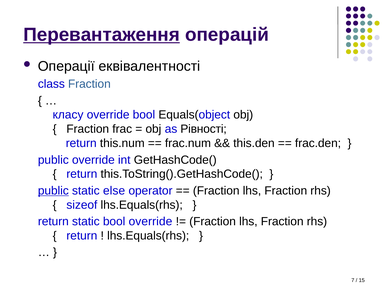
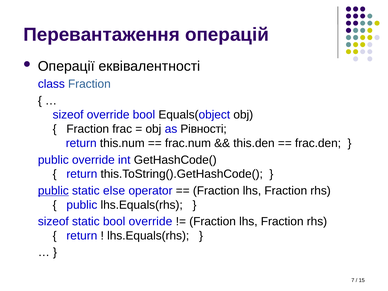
Перевантаження underline: present -> none
класу at (68, 115): класу -> sizeof
sizeof at (82, 205): sizeof -> public
return at (53, 221): return -> sizeof
